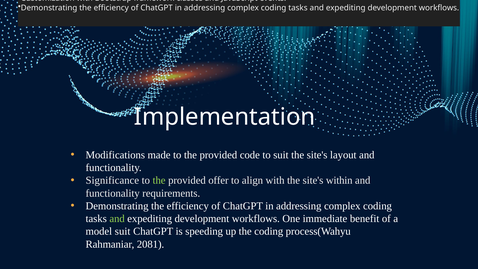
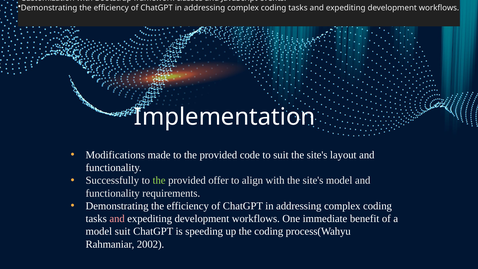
Significance: Significance -> Successfully
site's within: within -> model
and at (117, 219) colour: light green -> pink
2081: 2081 -> 2002
